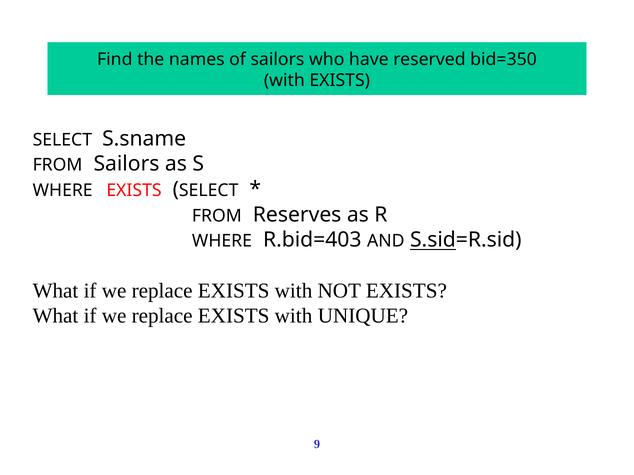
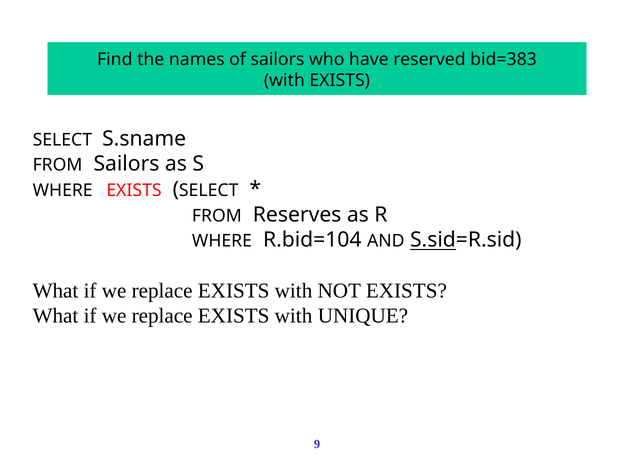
bid=350: bid=350 -> bid=383
R.bid=403: R.bid=403 -> R.bid=104
